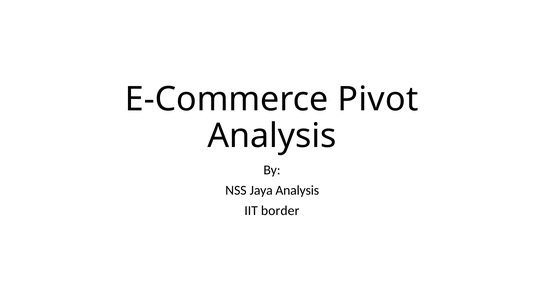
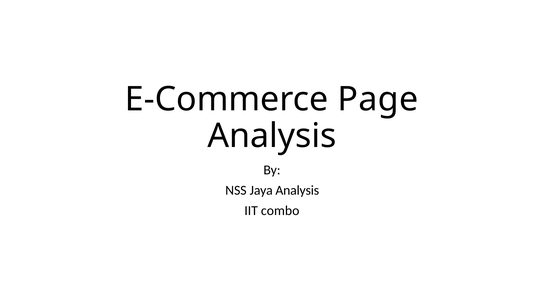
Pivot: Pivot -> Page
border: border -> combo
